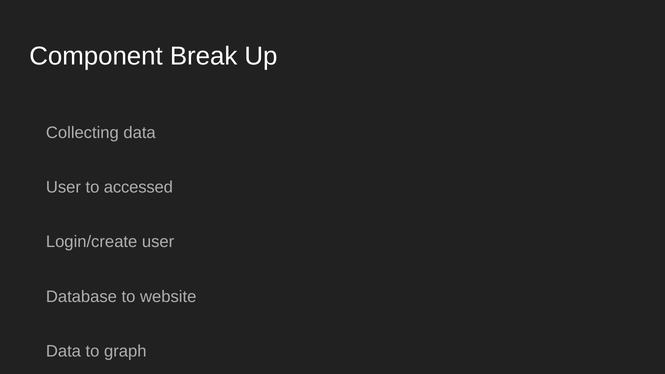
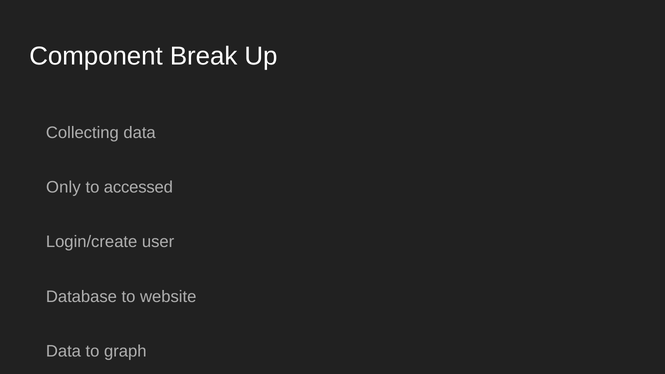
User at (63, 187): User -> Only
